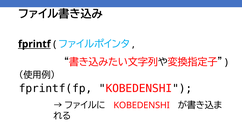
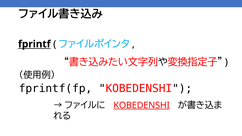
KOBEDENSHI at (142, 105) underline: none -> present
